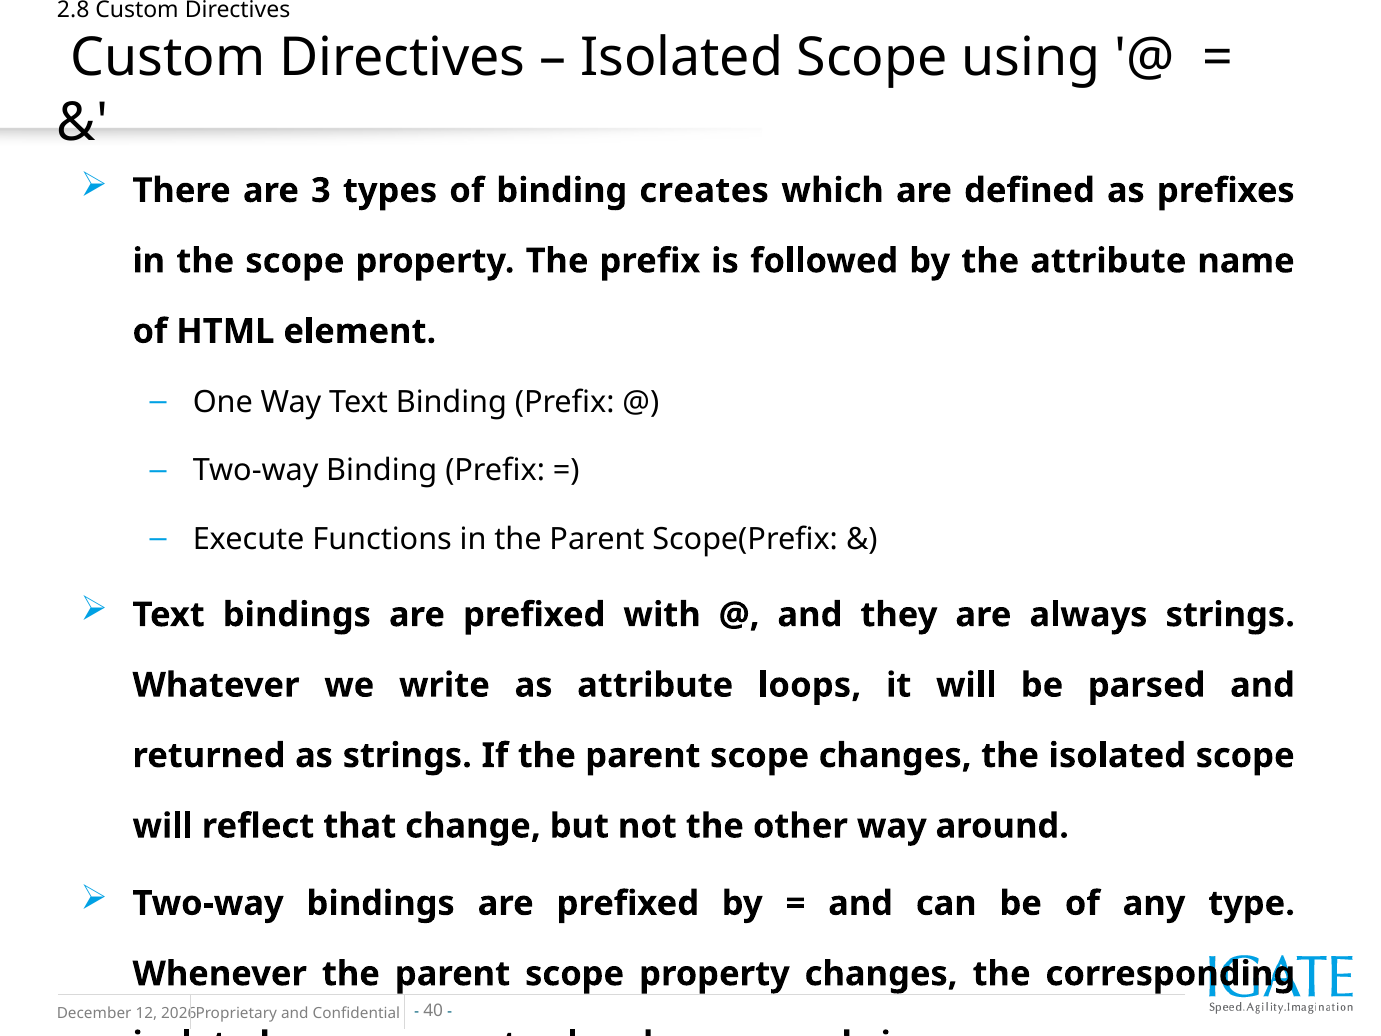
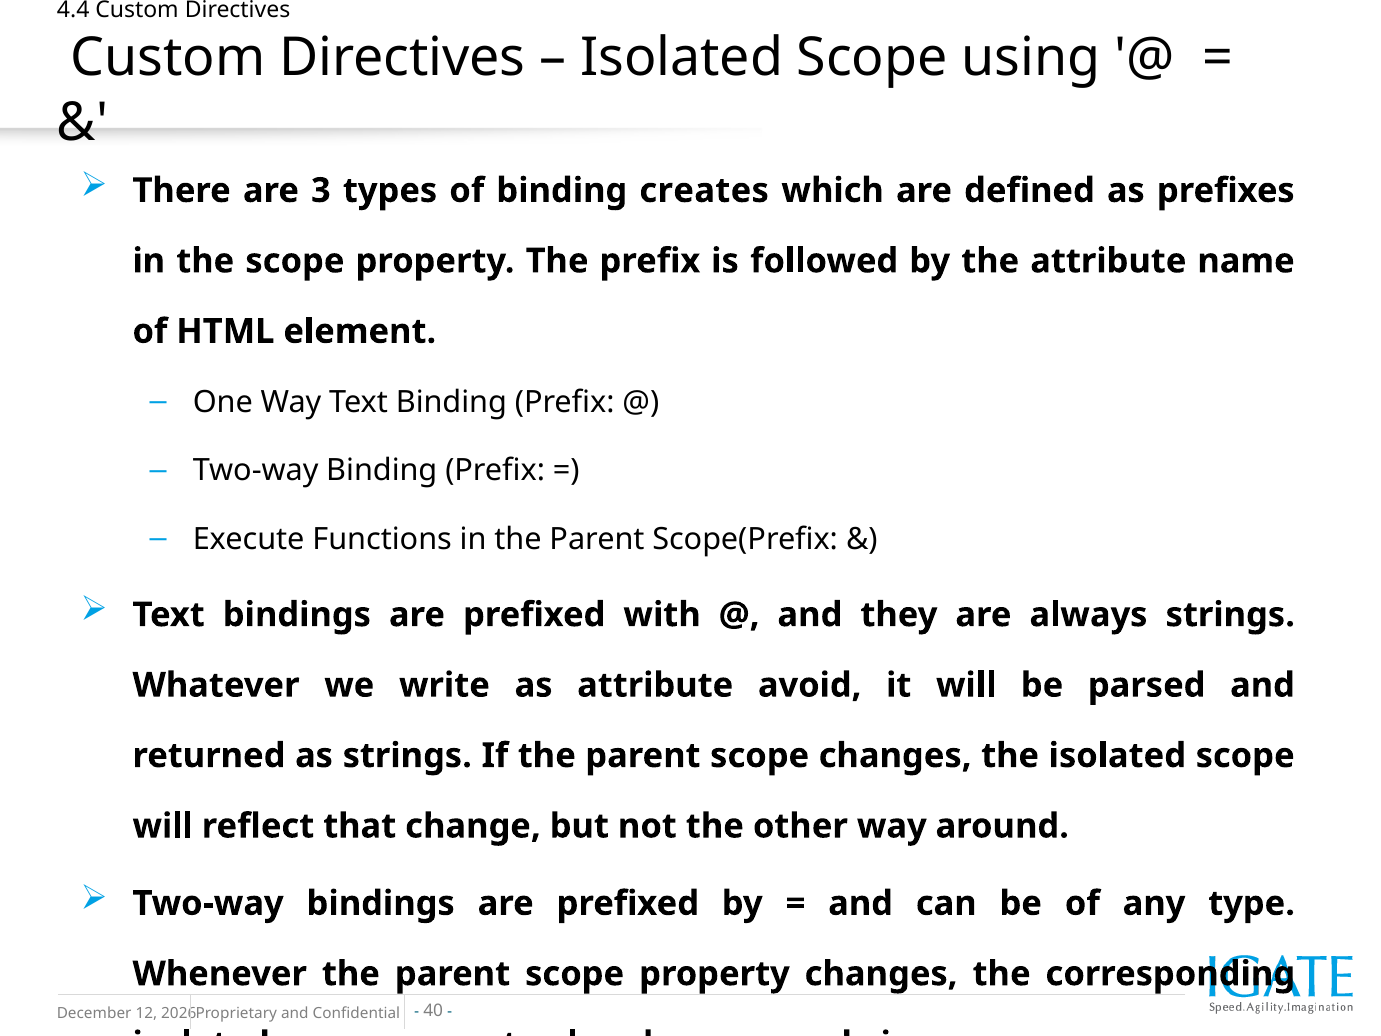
2.8: 2.8 -> 4.4
loops: loops -> avoid
